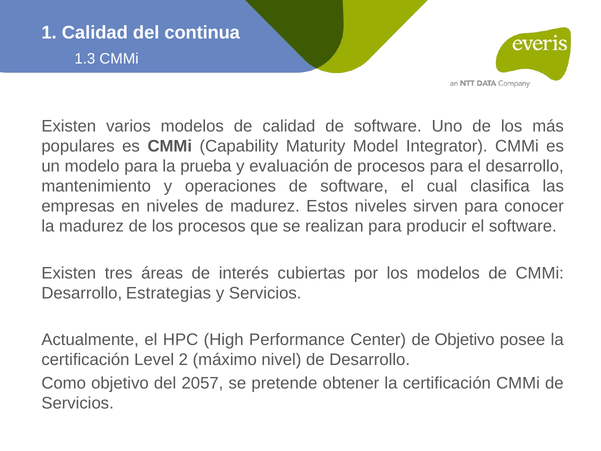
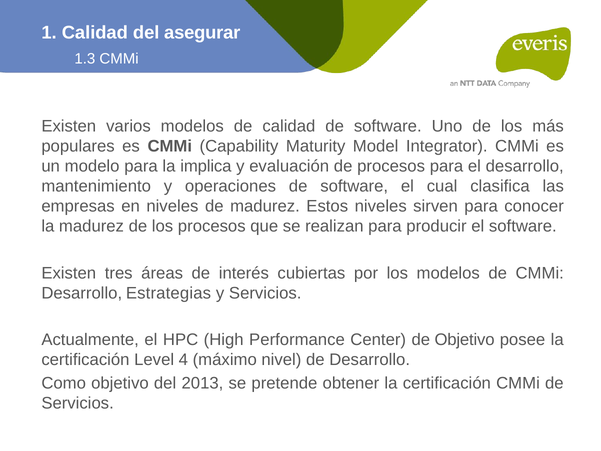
continua: continua -> asegurar
prueba: prueba -> implica
2: 2 -> 4
2057: 2057 -> 2013
